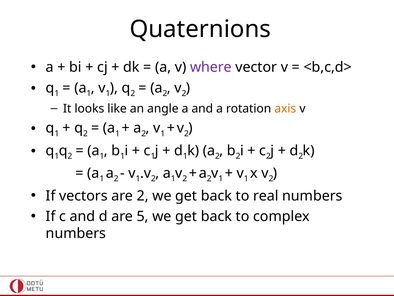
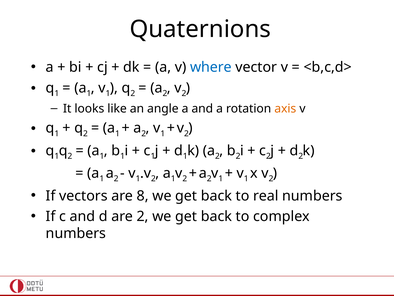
where colour: purple -> blue
are 2: 2 -> 8
are 5: 5 -> 2
